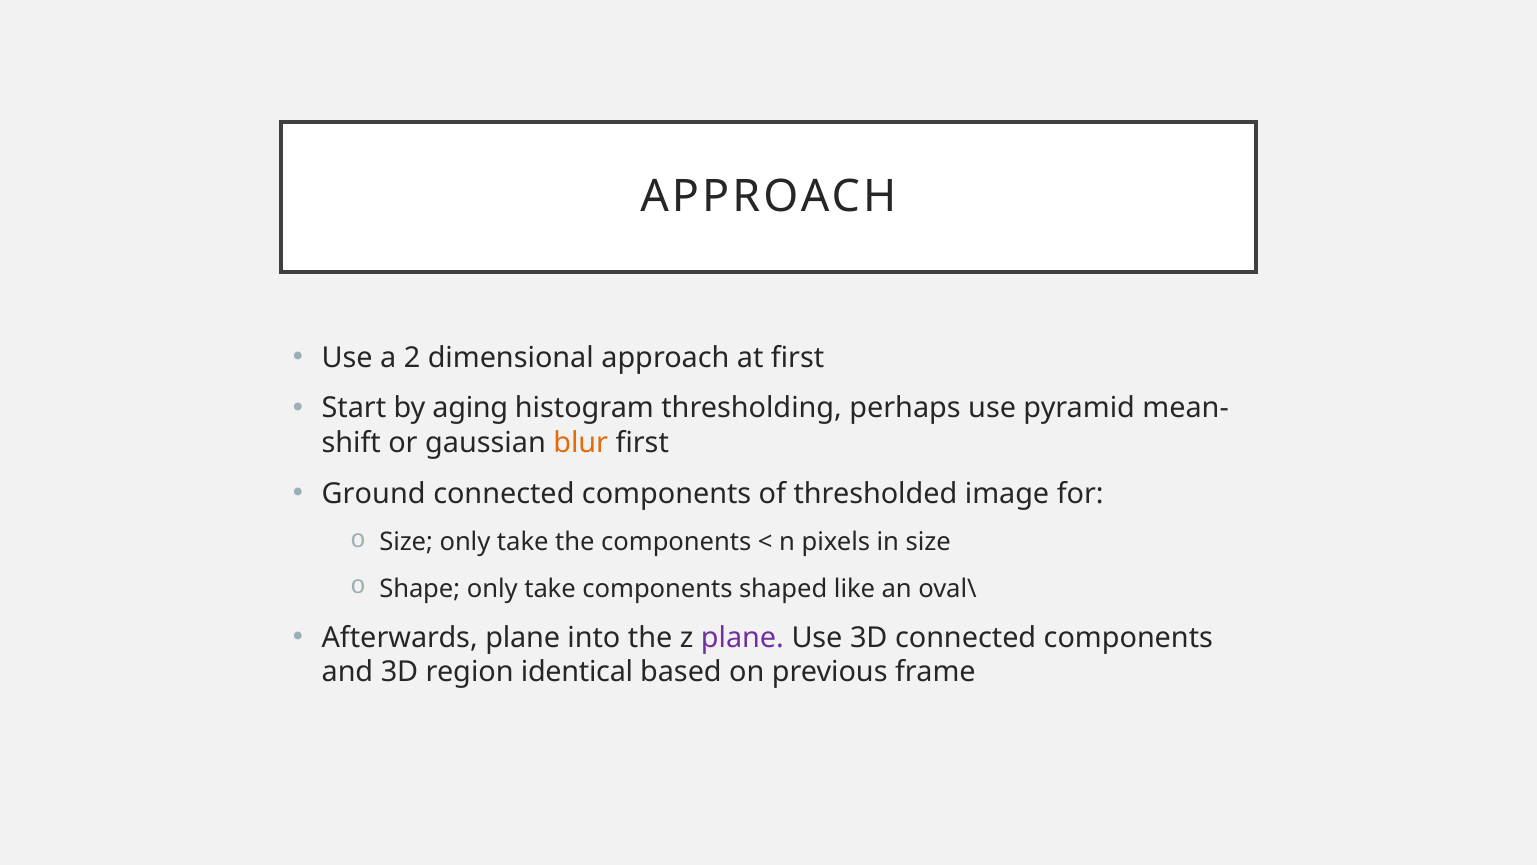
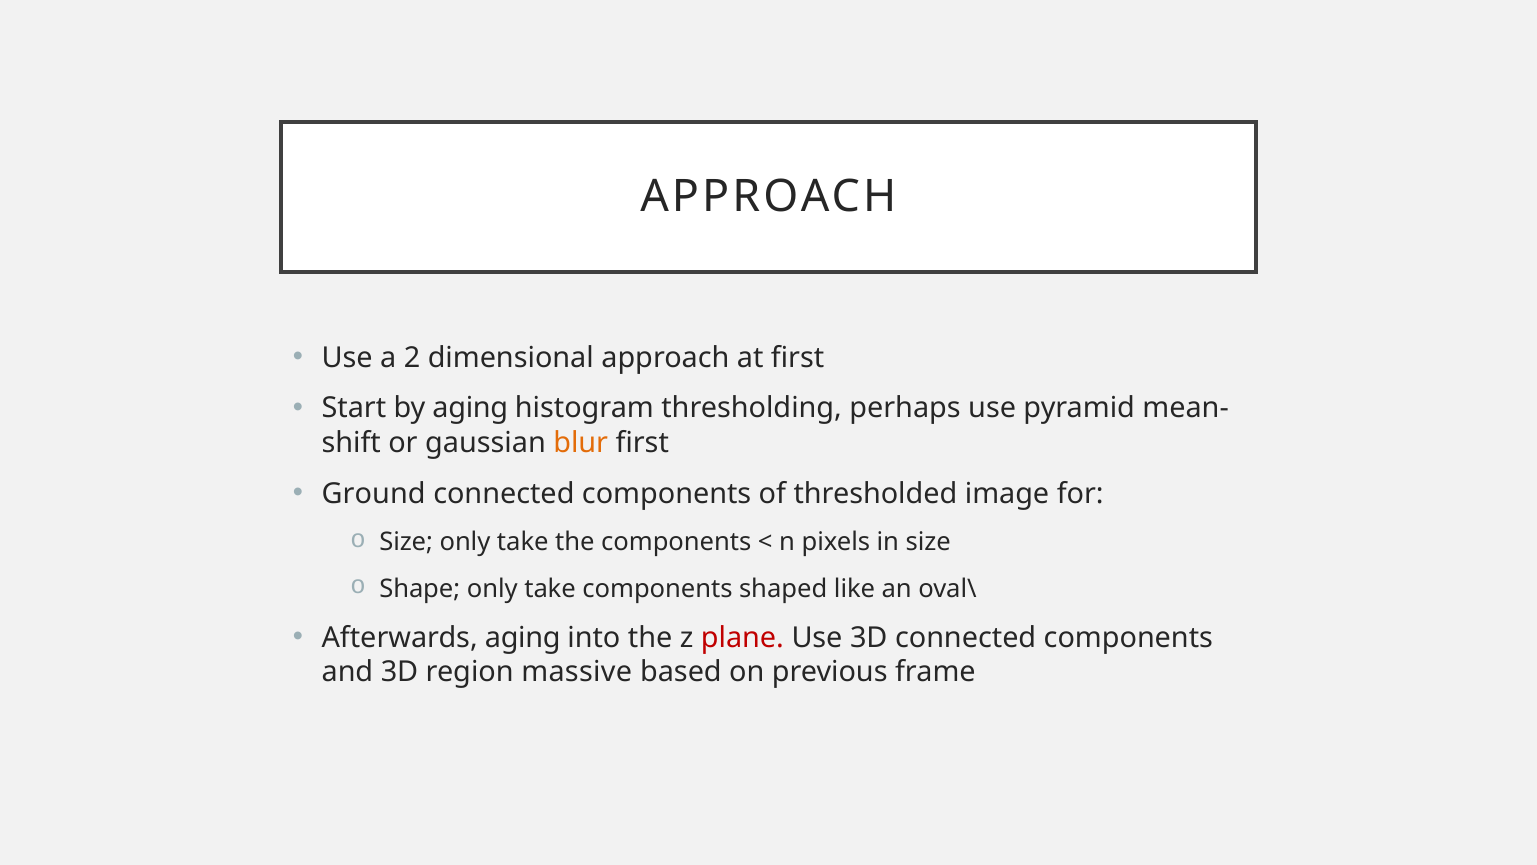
Afterwards plane: plane -> aging
plane at (742, 638) colour: purple -> red
identical: identical -> massive
